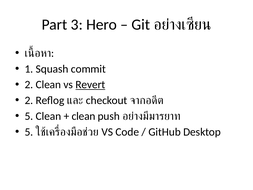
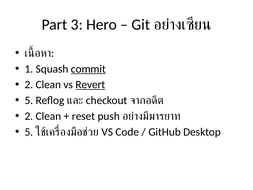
commit underline: none -> present
2 at (29, 100): 2 -> 5
5 at (29, 116): 5 -> 2
clean at (84, 116): clean -> reset
